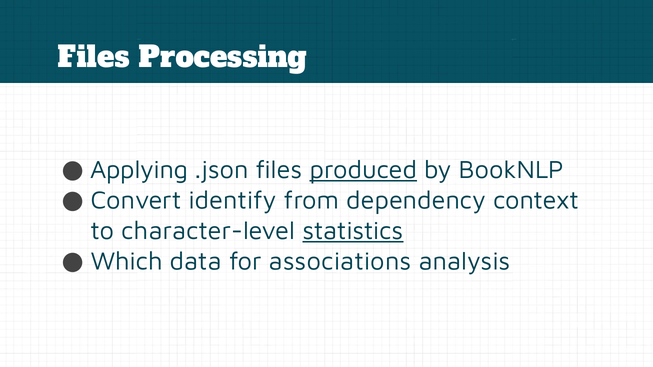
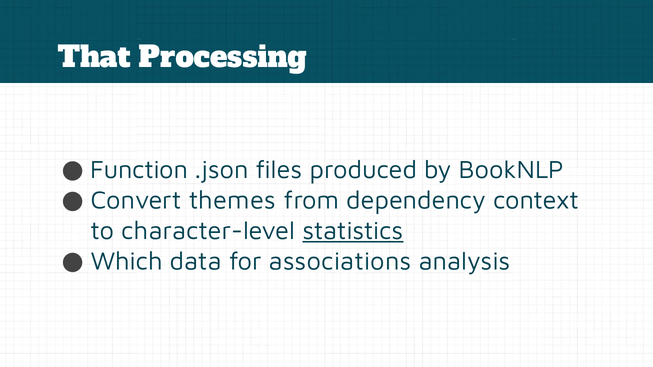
Files at (94, 58): Files -> That
Applying: Applying -> Function
produced underline: present -> none
identify: identify -> themes
